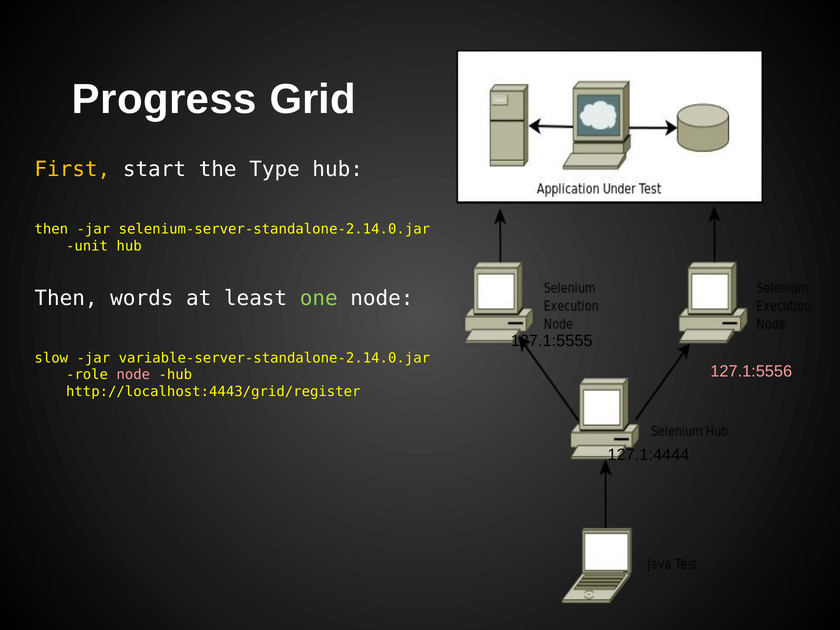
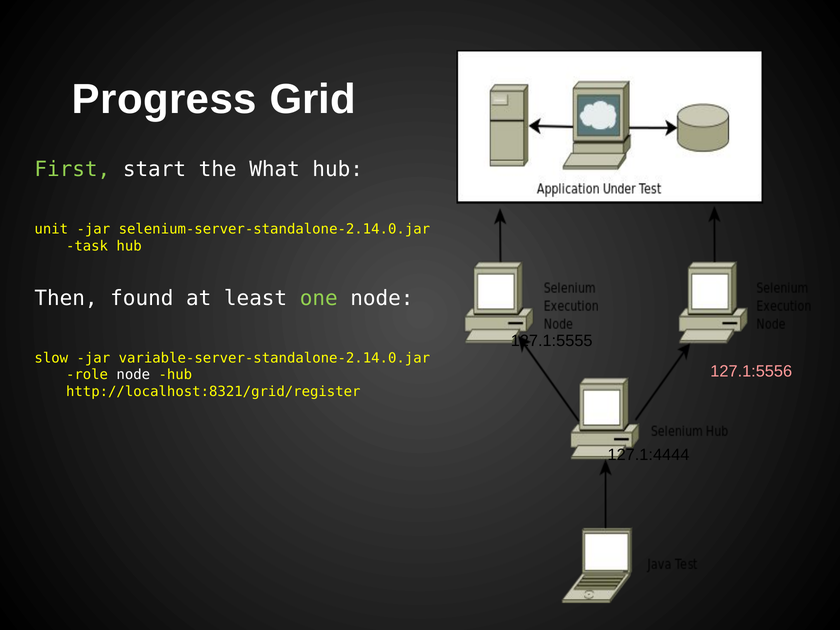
First colour: yellow -> light green
Type: Type -> What
then at (51, 229): then -> unit
unit: unit -> task
words: words -> found
node at (133, 375) colour: pink -> white
http://localhost:4443/grid/register: http://localhost:4443/grid/register -> http://localhost:8321/grid/register
